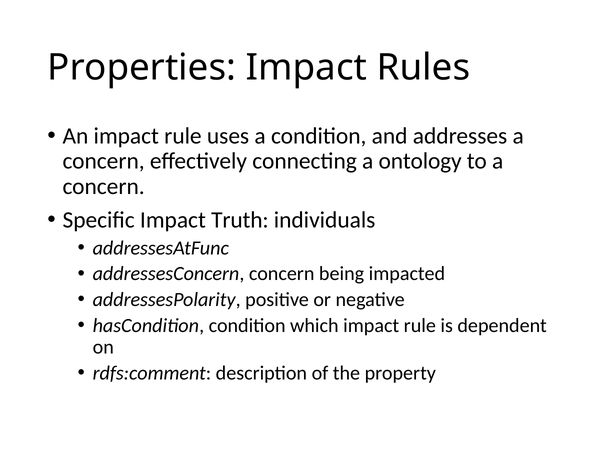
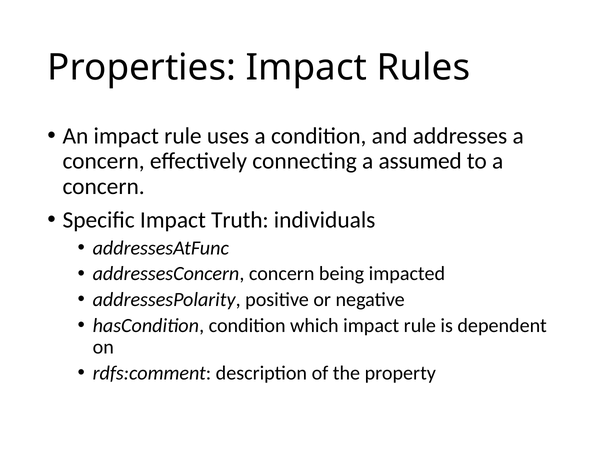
ontology: ontology -> assumed
